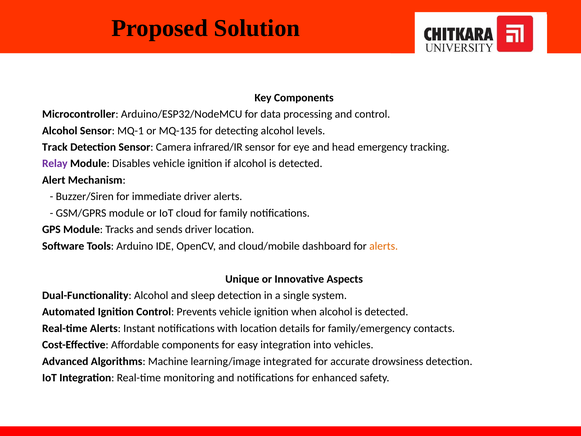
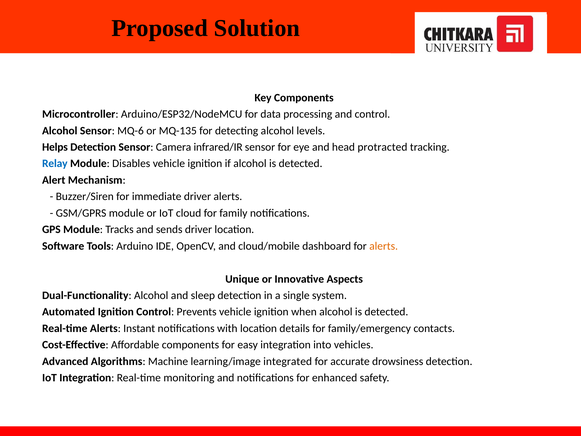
MQ-1: MQ-1 -> MQ-6
Track: Track -> Helps
emergency: emergency -> protracted
Relay colour: purple -> blue
